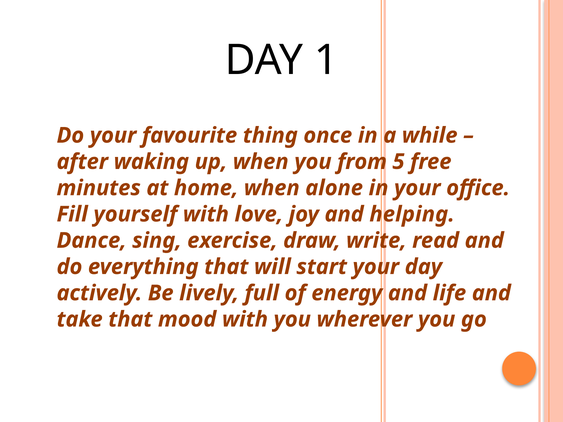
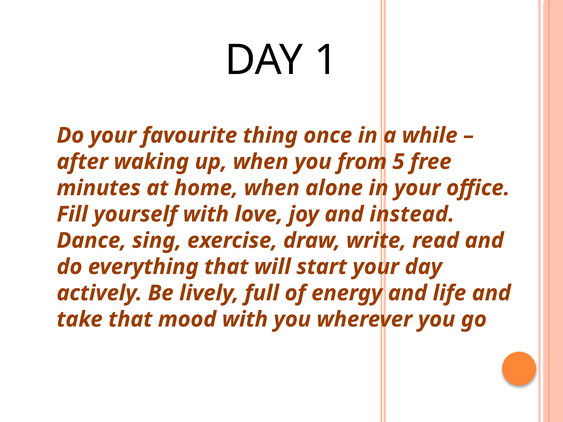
helping: helping -> instead
